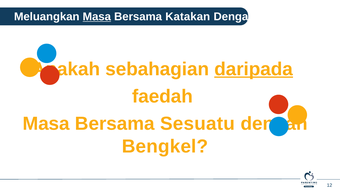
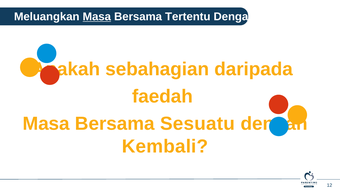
Katakan: Katakan -> Tertentu
daripada underline: present -> none
Bengkel: Bengkel -> Kembali
